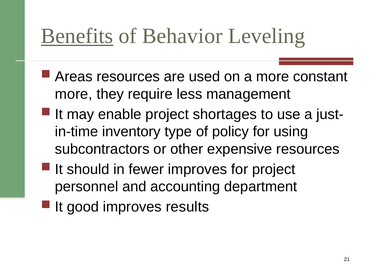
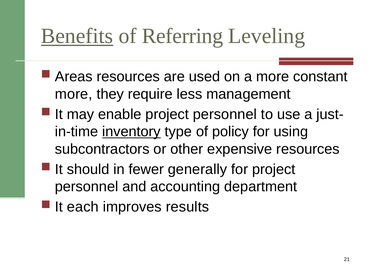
Behavior: Behavior -> Referring
enable project shortages: shortages -> personnel
inventory underline: none -> present
fewer improves: improves -> generally
good: good -> each
